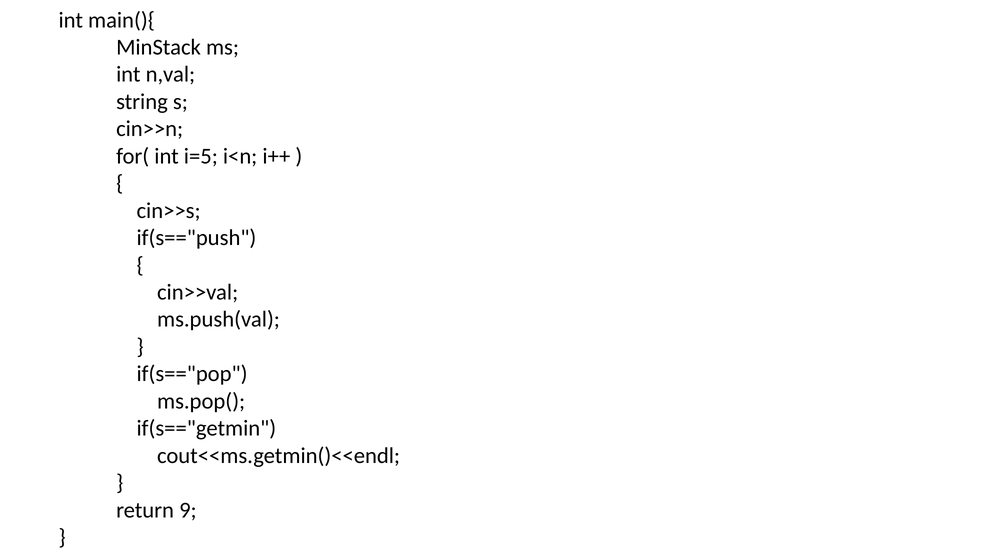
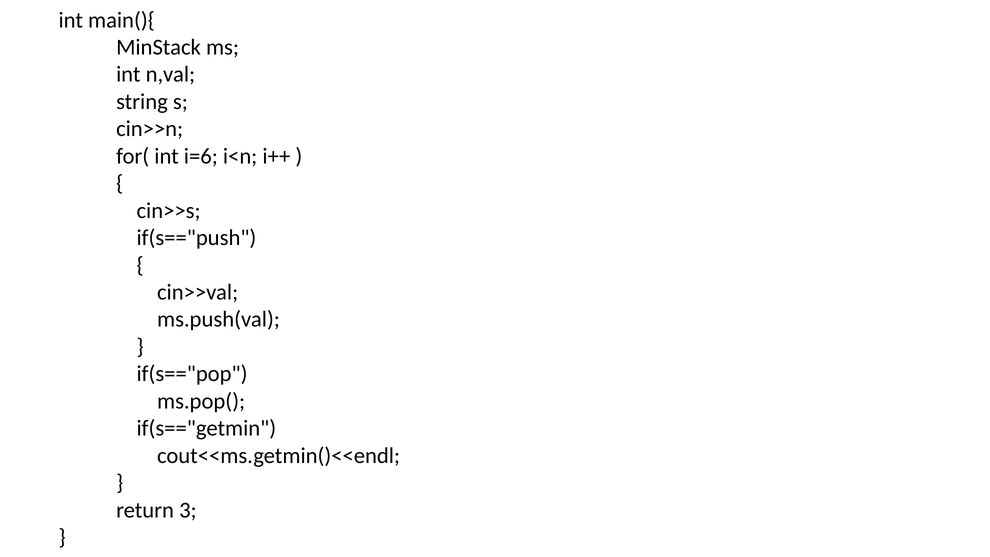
i=5: i=5 -> i=6
9: 9 -> 3
